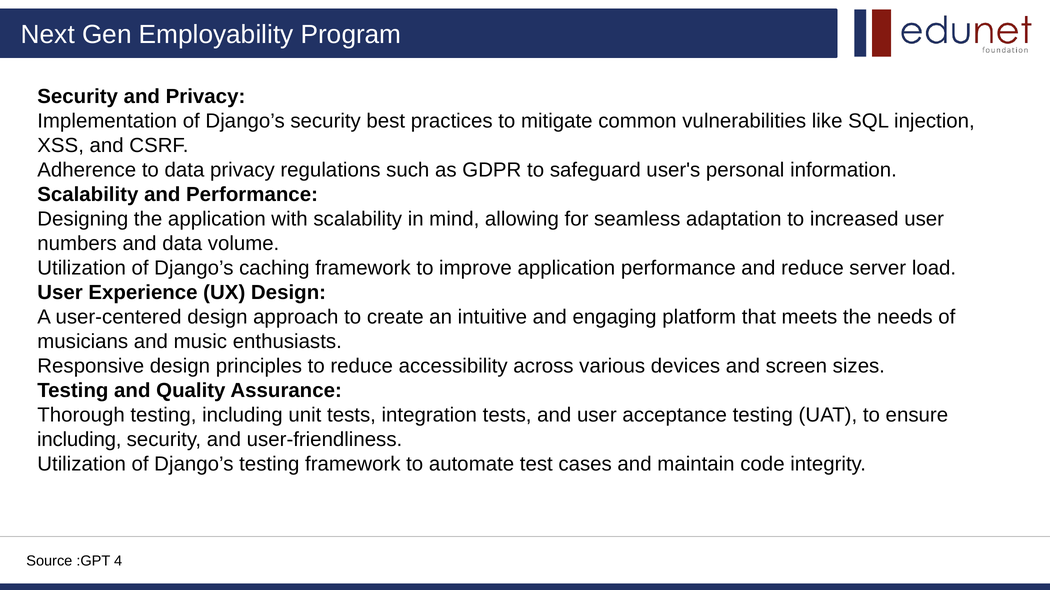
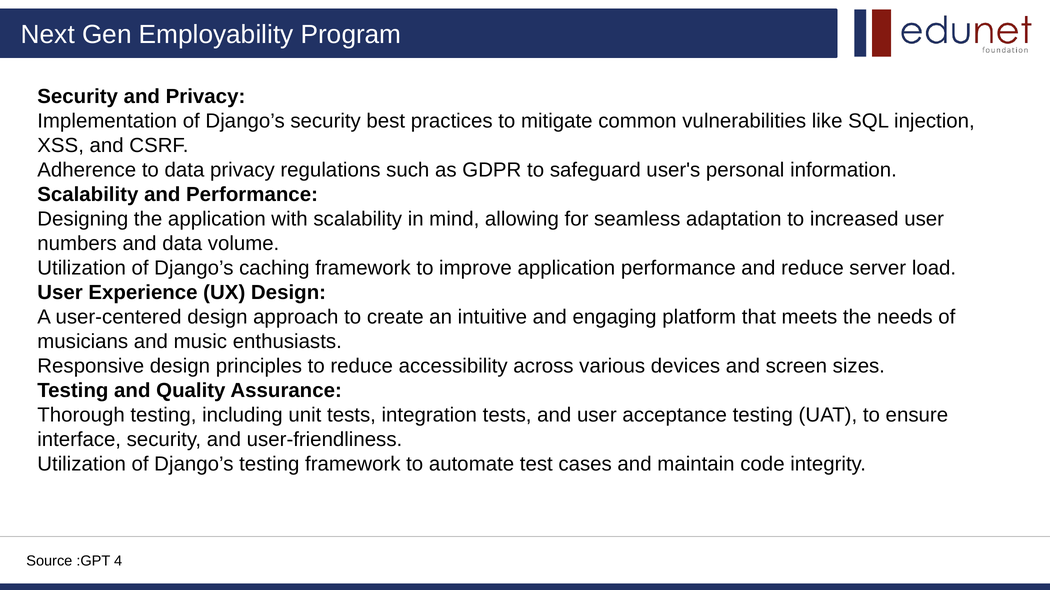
including at (79, 440): including -> interface
